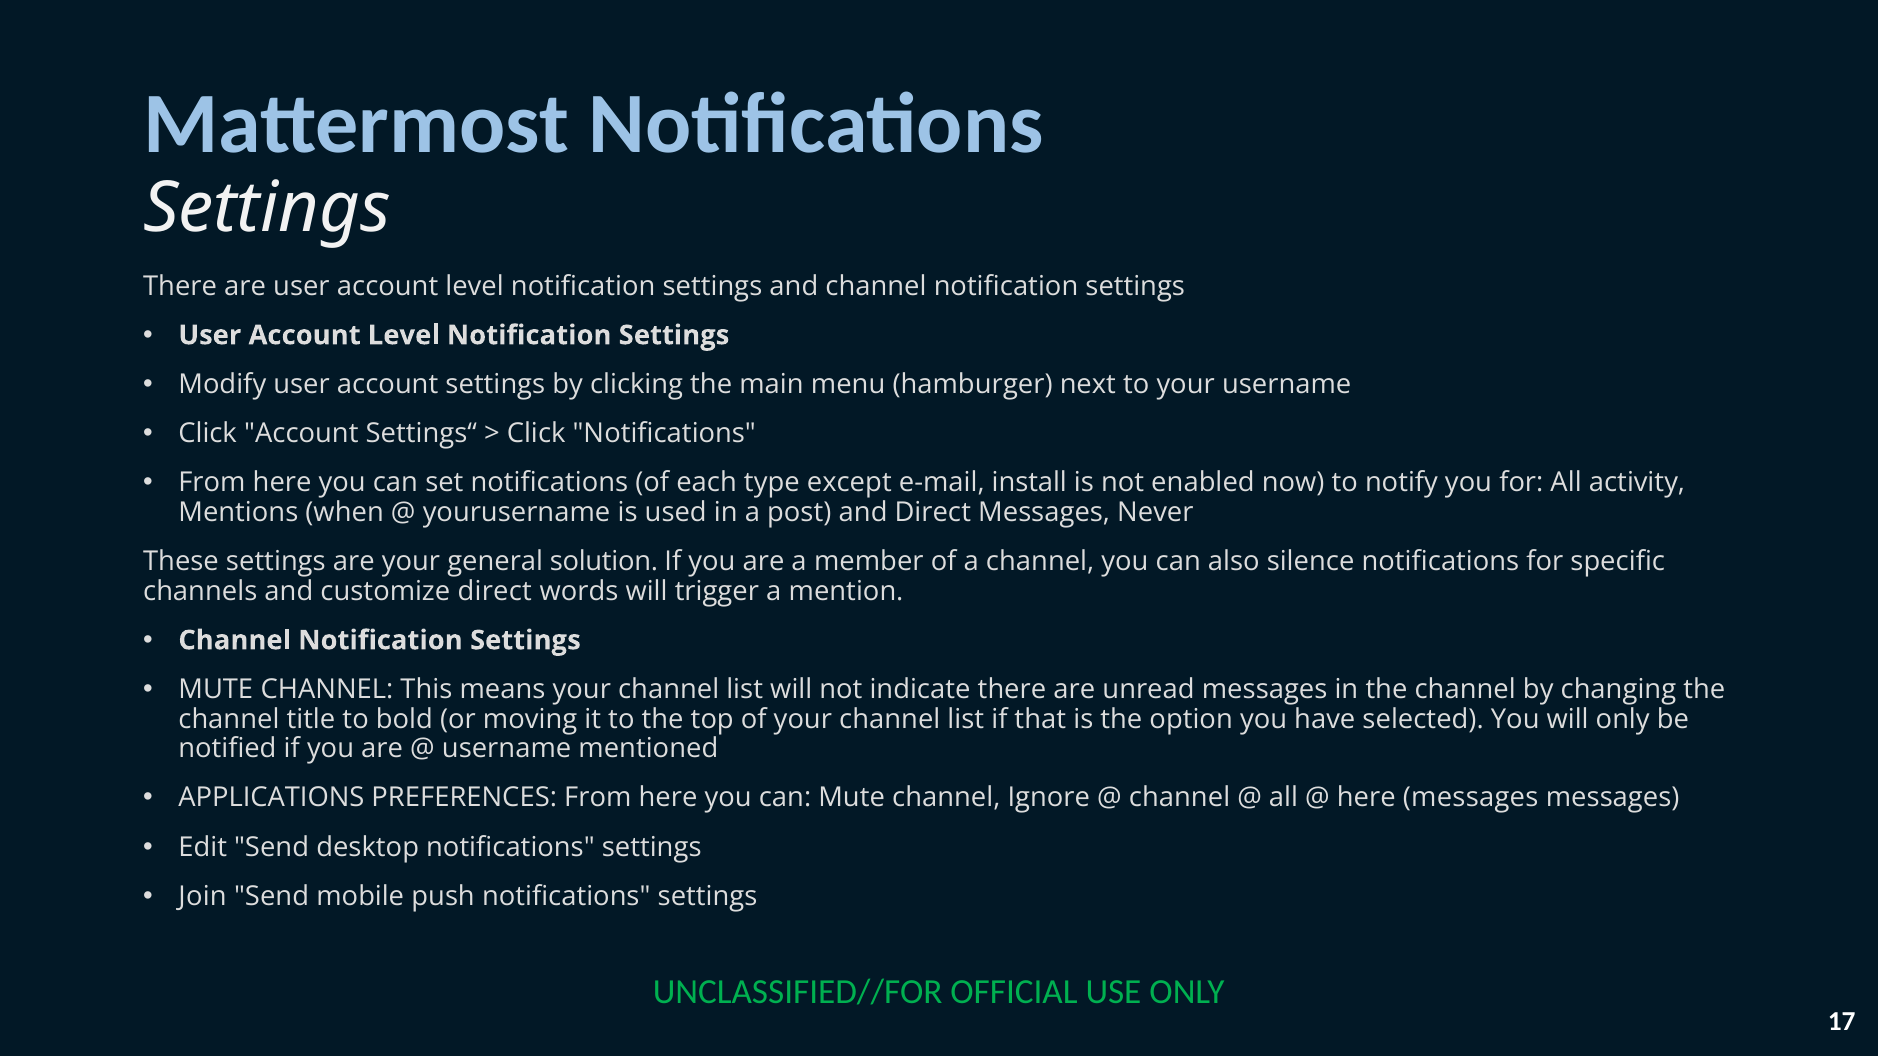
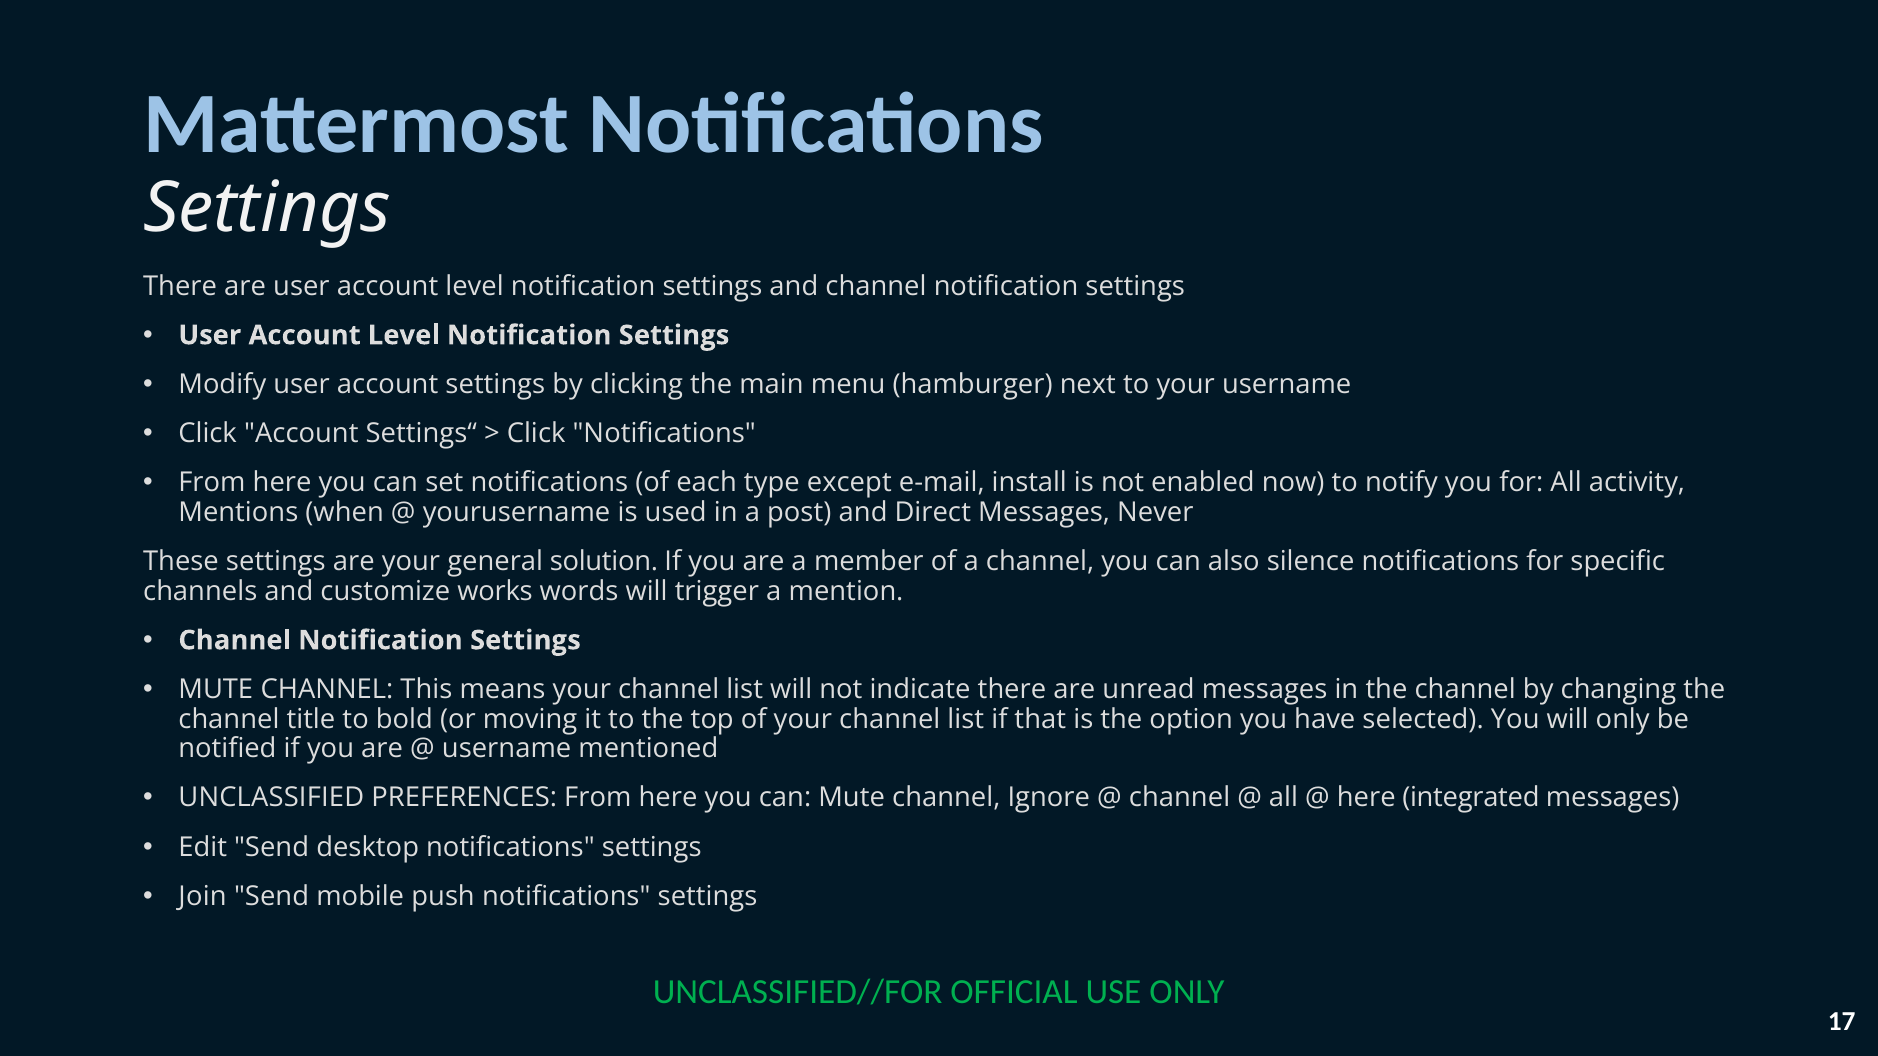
customize direct: direct -> works
APPLICATIONS: APPLICATIONS -> UNCLASSIFIED
here messages: messages -> integrated
